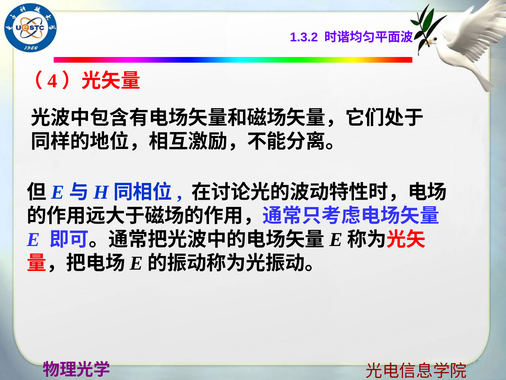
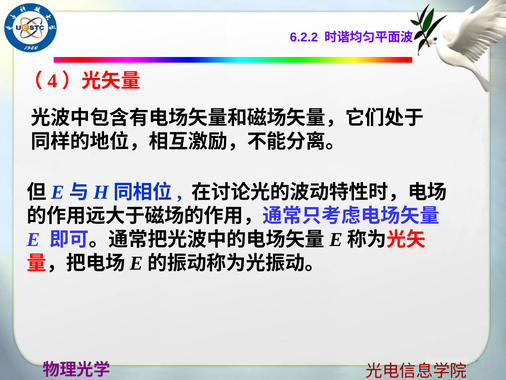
1.3.2: 1.3.2 -> 6.2.2
